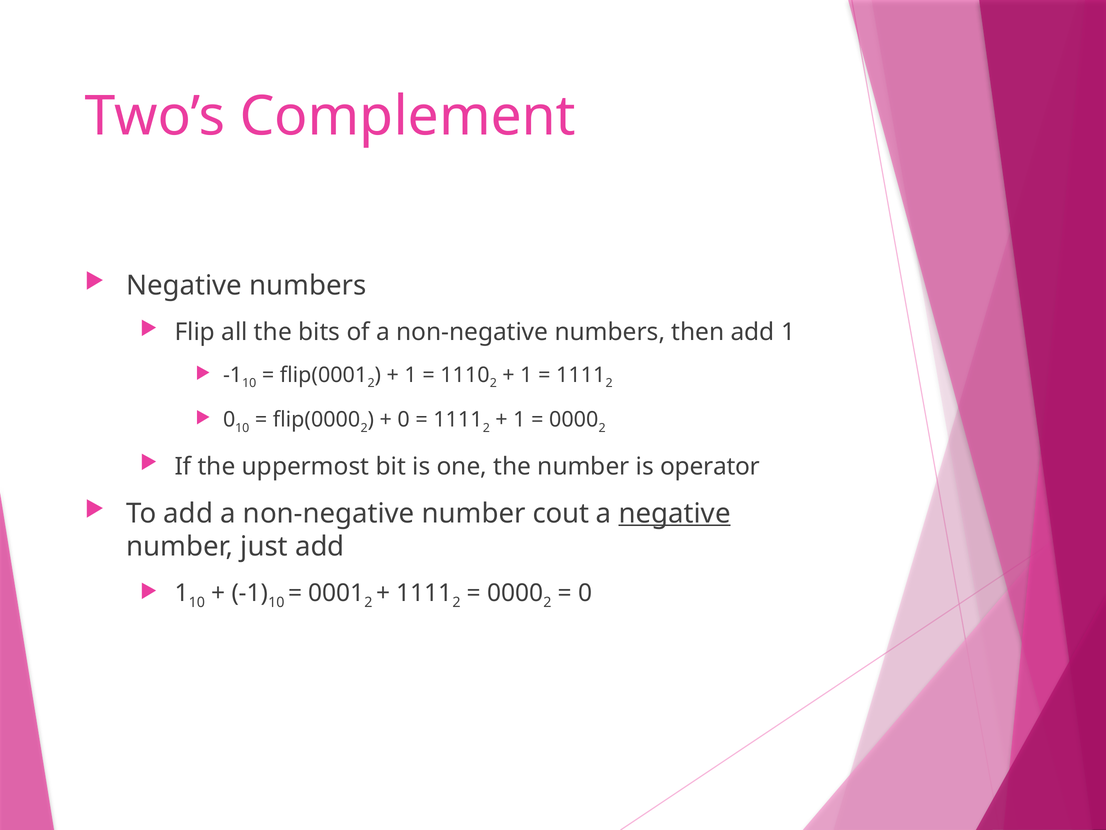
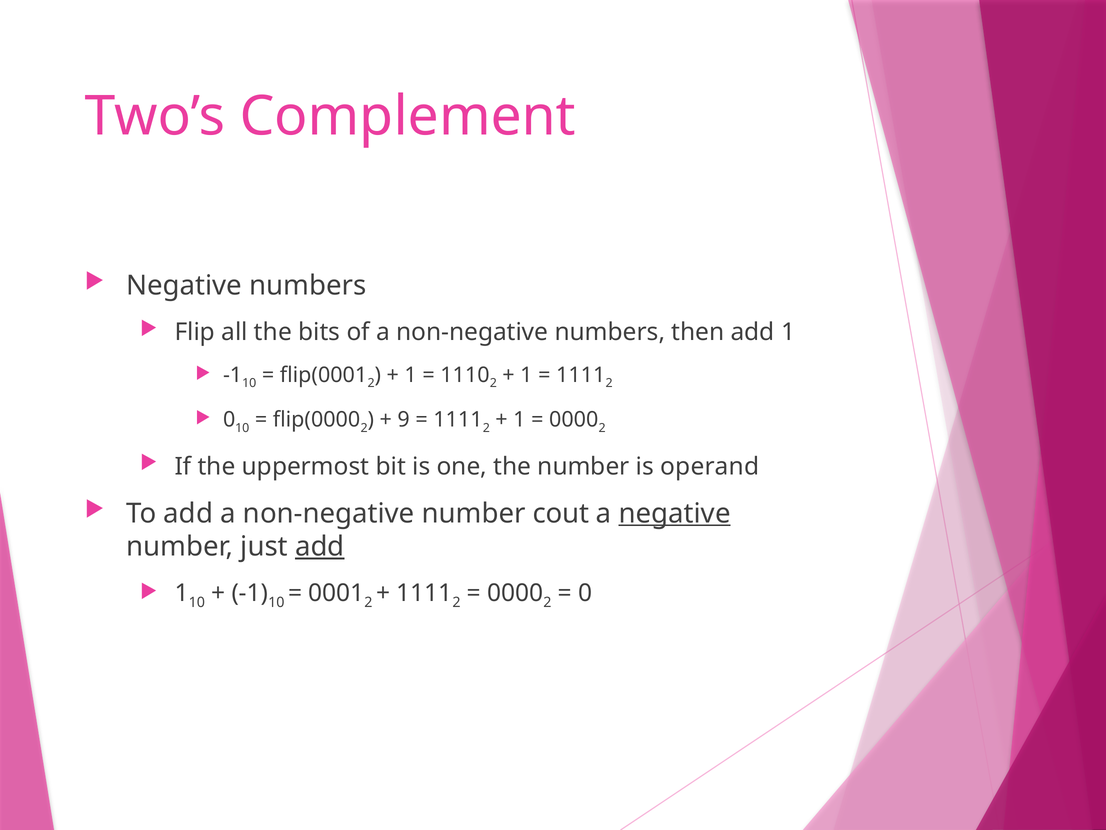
0 at (404, 419): 0 -> 9
operator: operator -> operand
add at (320, 546) underline: none -> present
